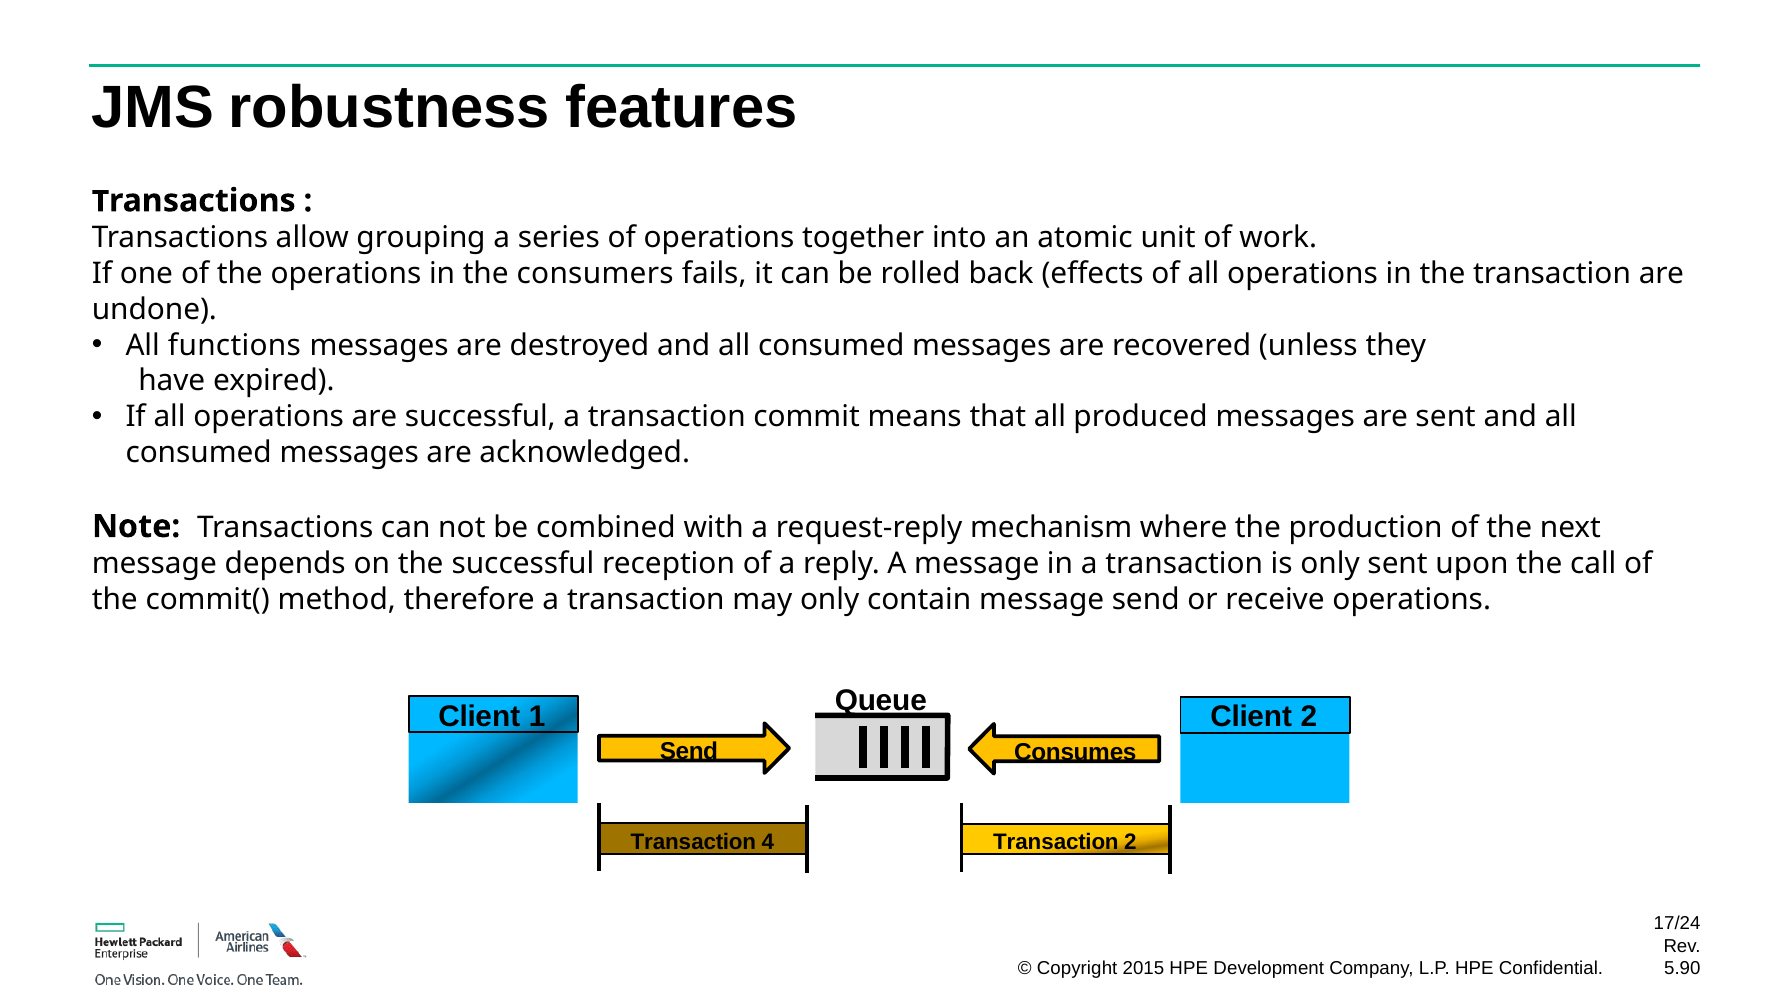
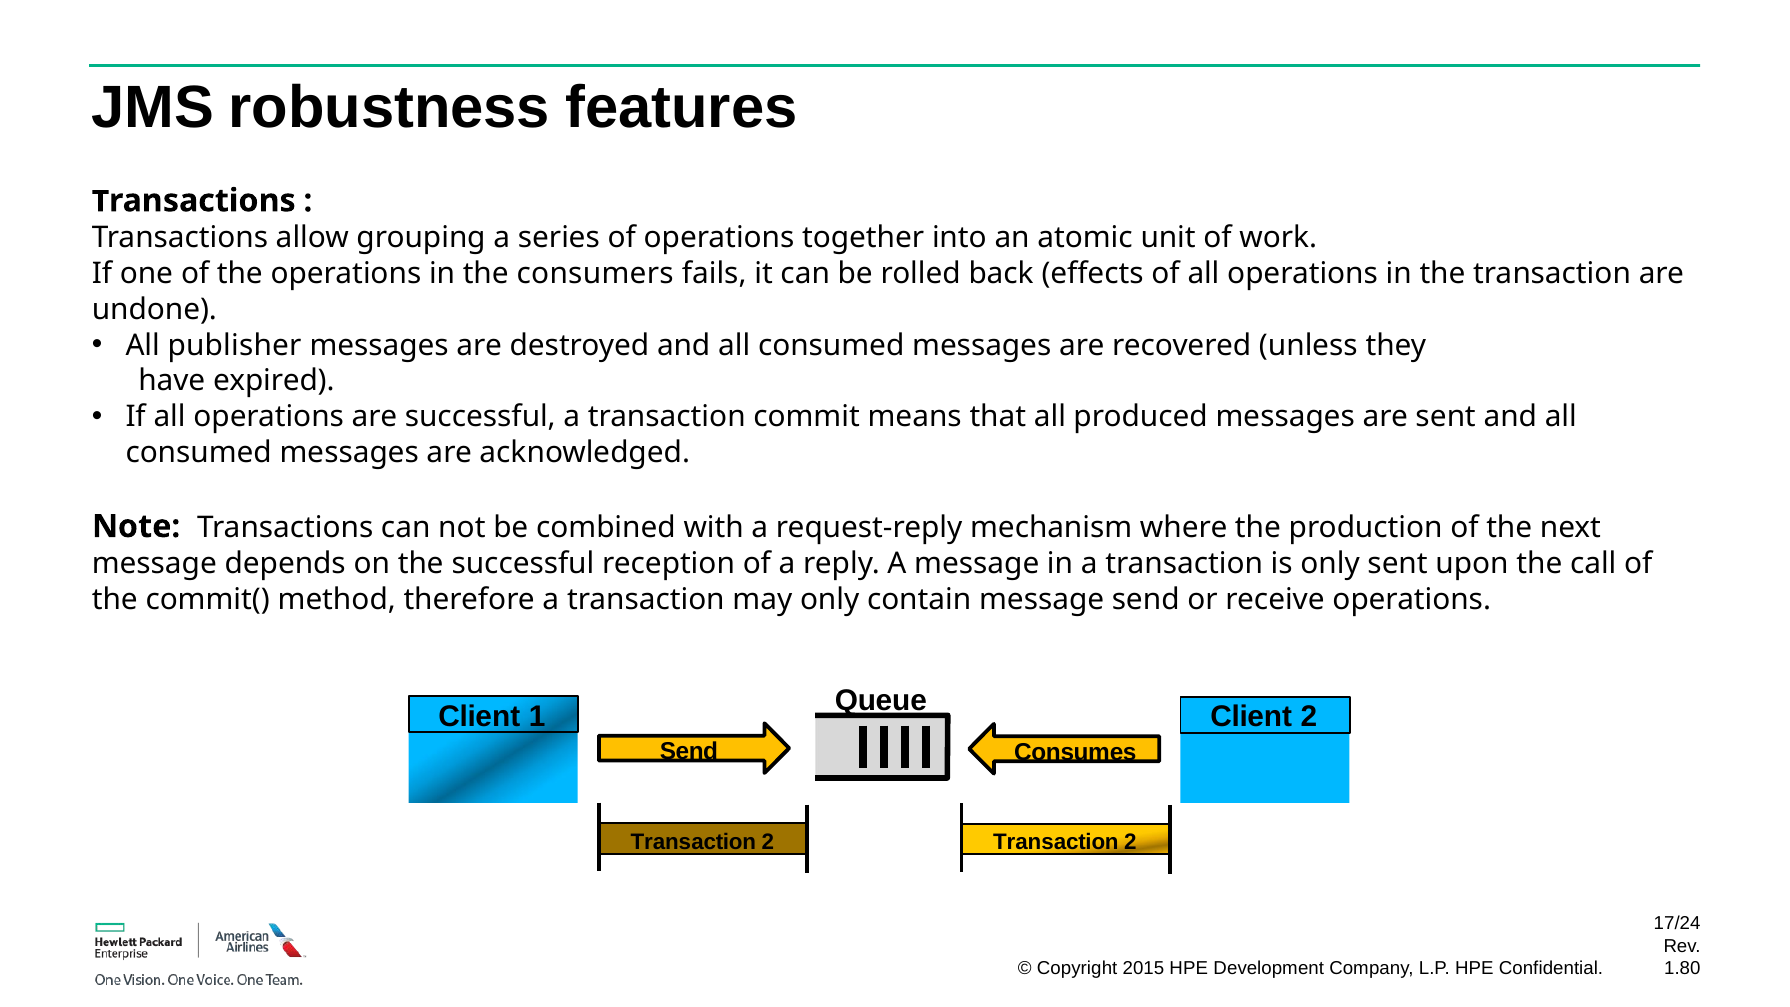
functions: functions -> publisher
4 at (768, 842): 4 -> 2
5.90: 5.90 -> 1.80
